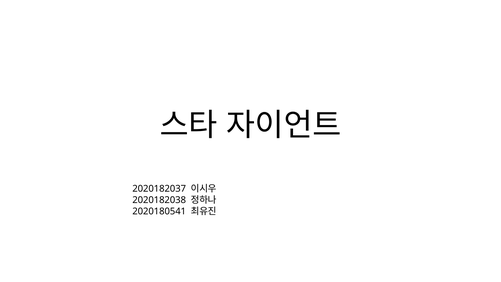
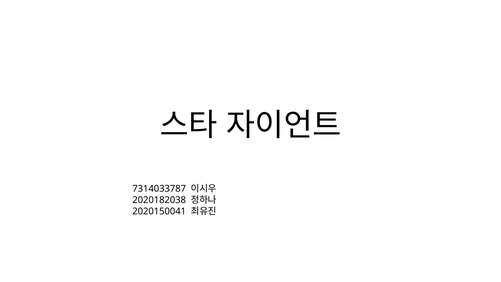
2020182037: 2020182037 -> 7314033787
2020180541: 2020180541 -> 2020150041
